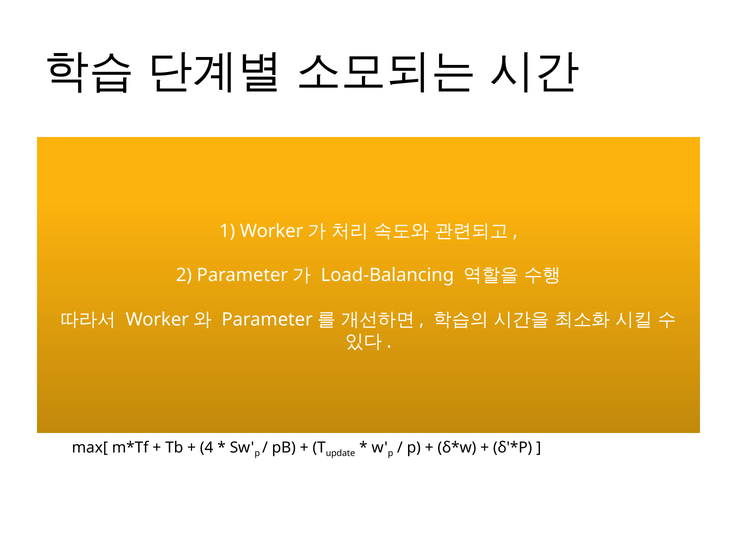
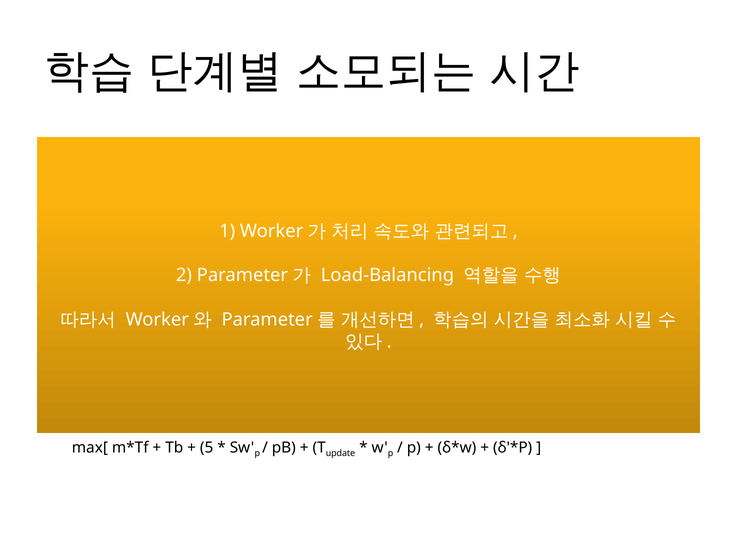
4: 4 -> 5
